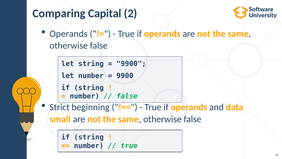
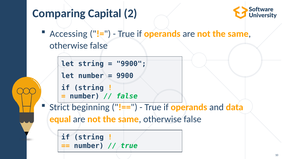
Operands at (69, 34): Operands -> Accessing
small: small -> equal
